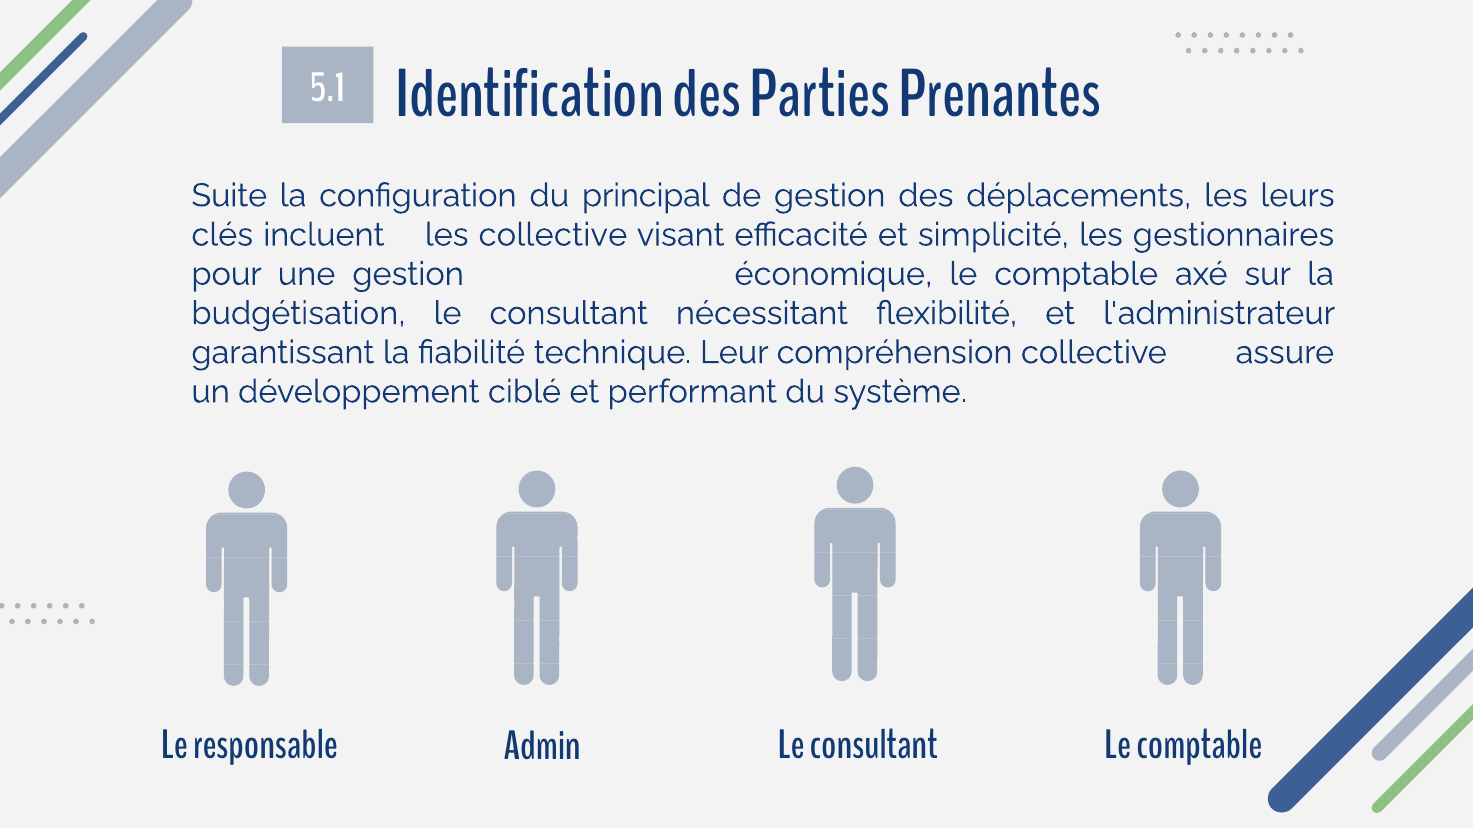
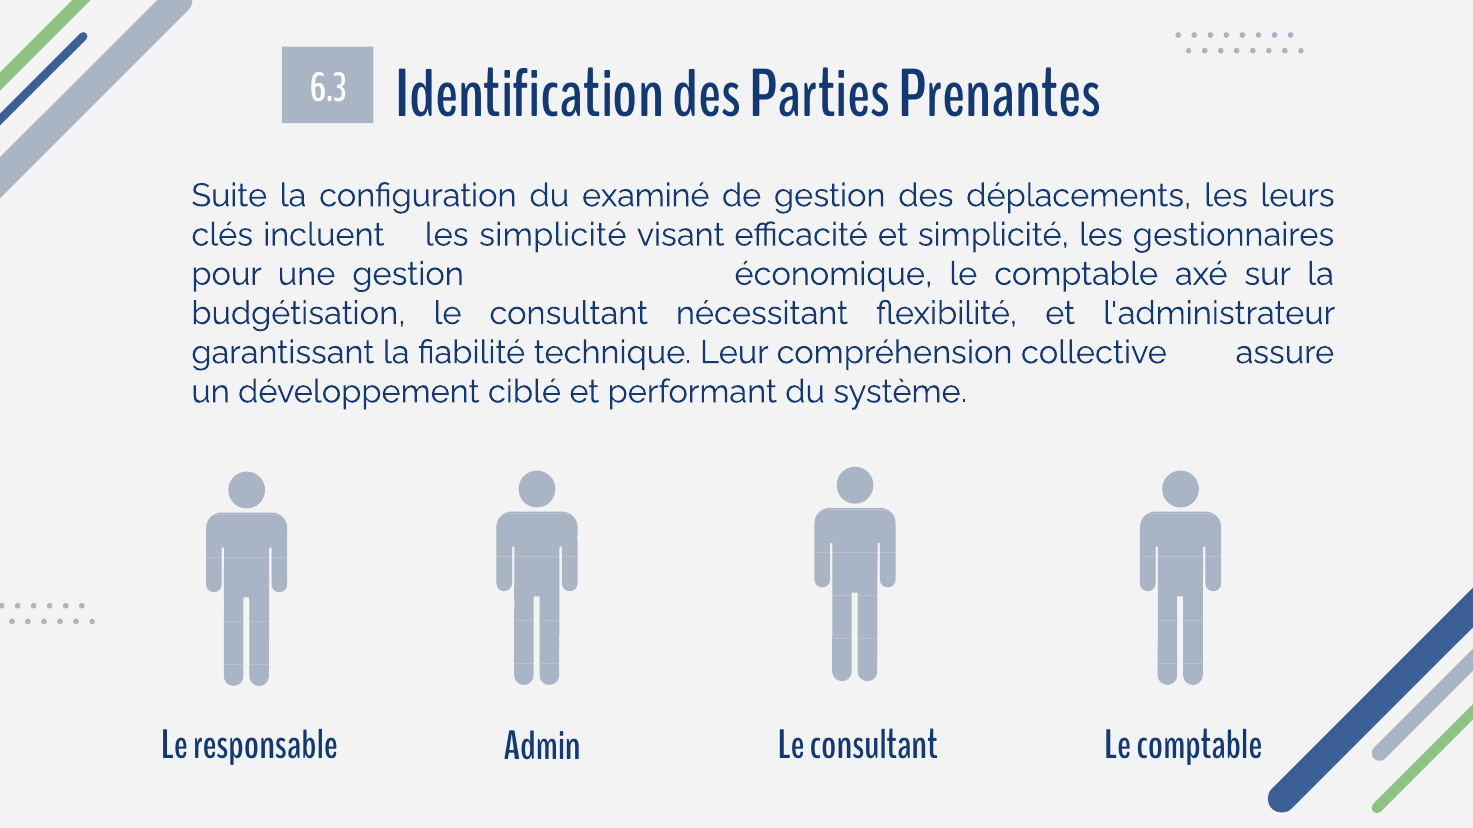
5.1: 5.1 -> 6.3
principal: principal -> examiné
les collective: collective -> simplicité
